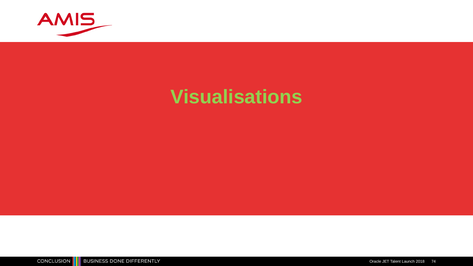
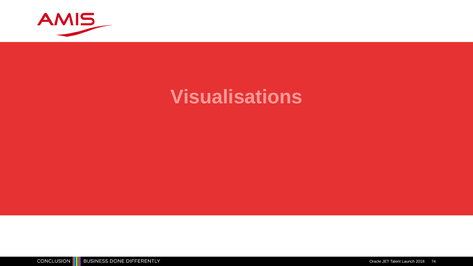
Visualisations colour: light green -> pink
